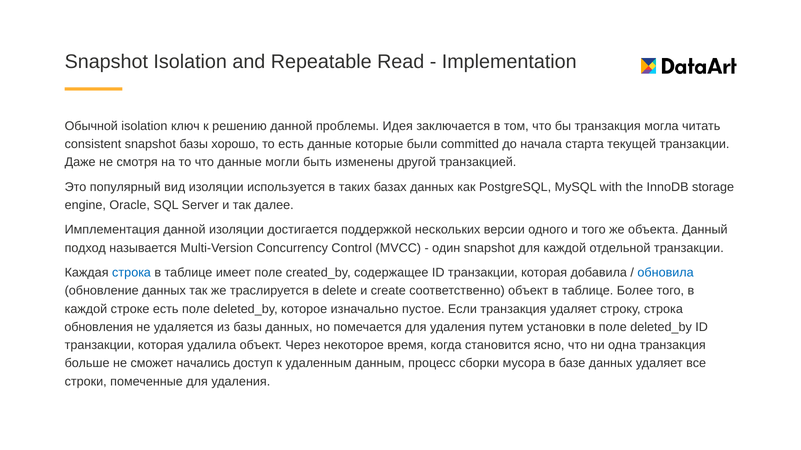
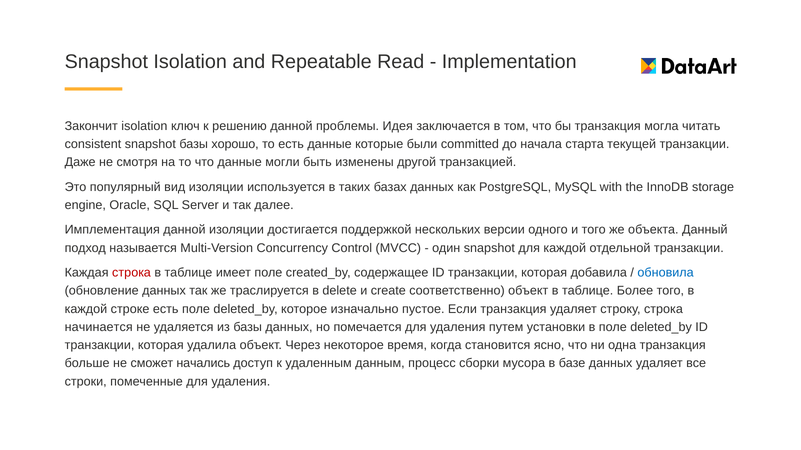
Обычной: Обычной -> Закончит
строка at (131, 273) colour: blue -> red
обновления: обновления -> начинается
